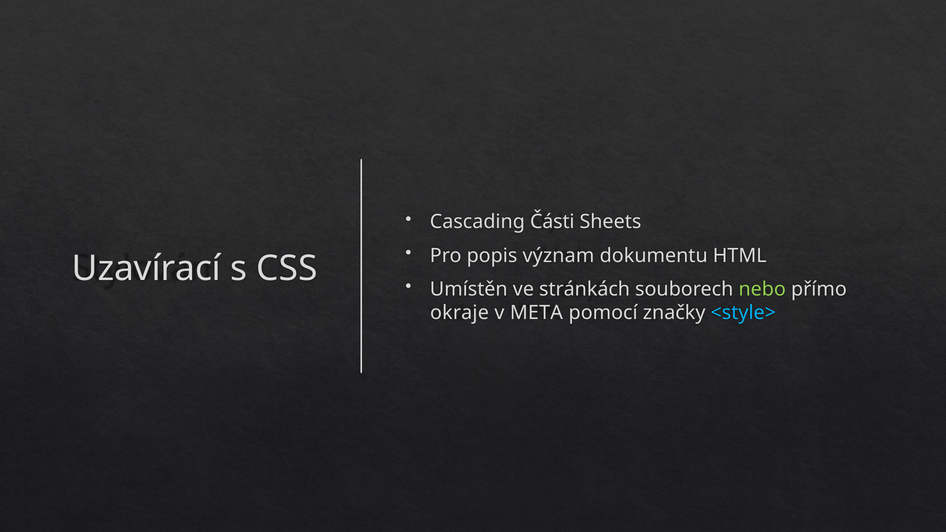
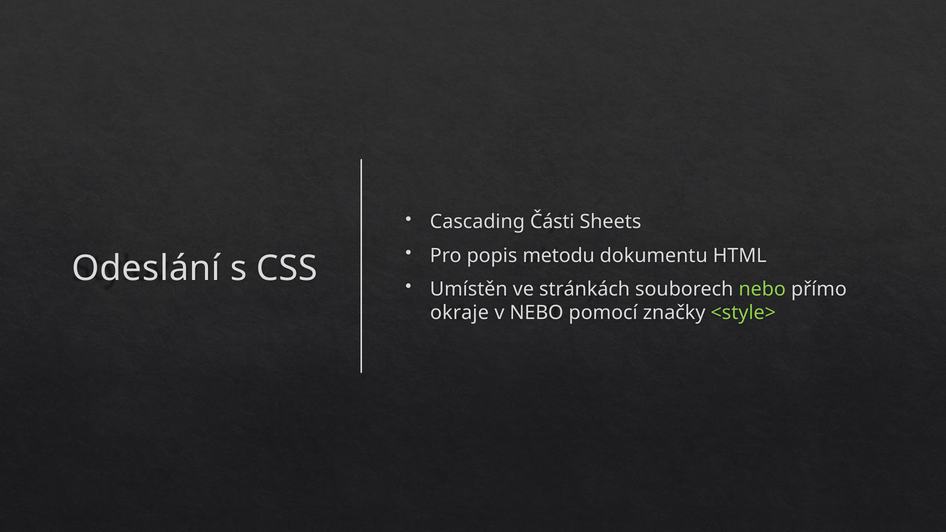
význam: význam -> metodu
Uzavírací: Uzavírací -> Odeslání
v META: META -> NEBO
<style> colour: light blue -> light green
